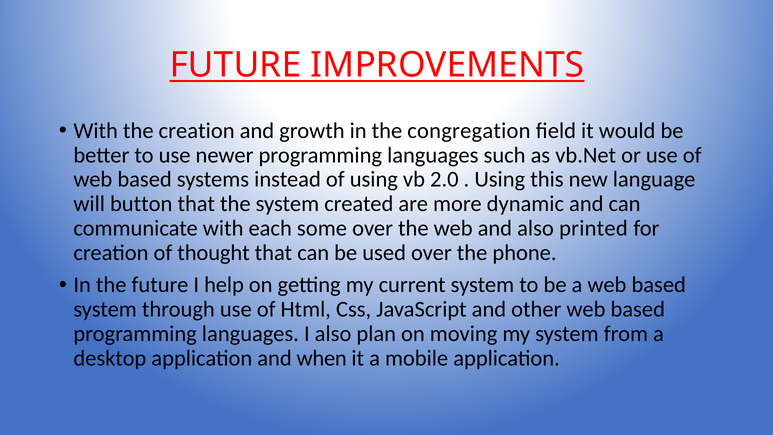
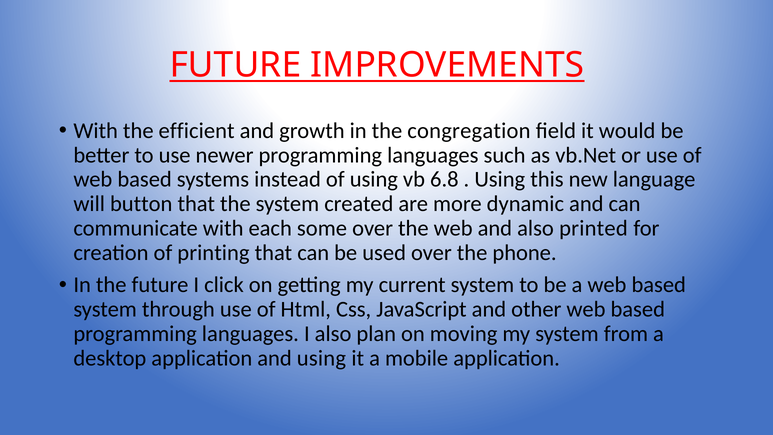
the creation: creation -> efficient
2.0: 2.0 -> 6.8
thought: thought -> printing
help: help -> click
and when: when -> using
